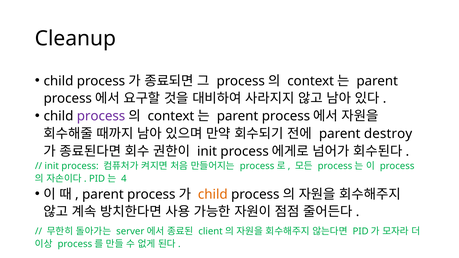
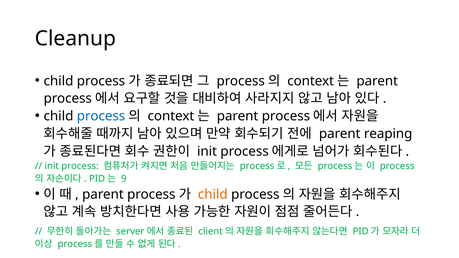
process at (101, 116) colour: purple -> blue
destroy: destroy -> reaping
4: 4 -> 9
